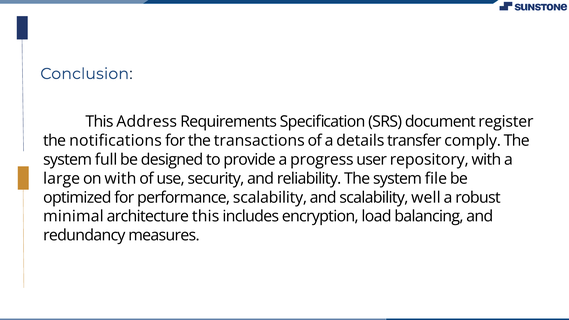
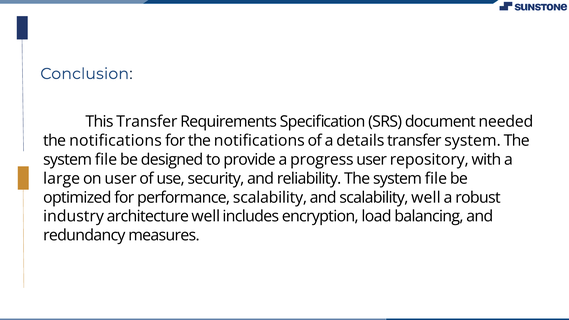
This Address: Address -> Transfer
register: register -> needed
for the transactions: transactions -> notifications
transfer comply: comply -> system
full at (106, 160): full -> file
on with: with -> user
minimal: minimal -> industry
architecture this: this -> well
